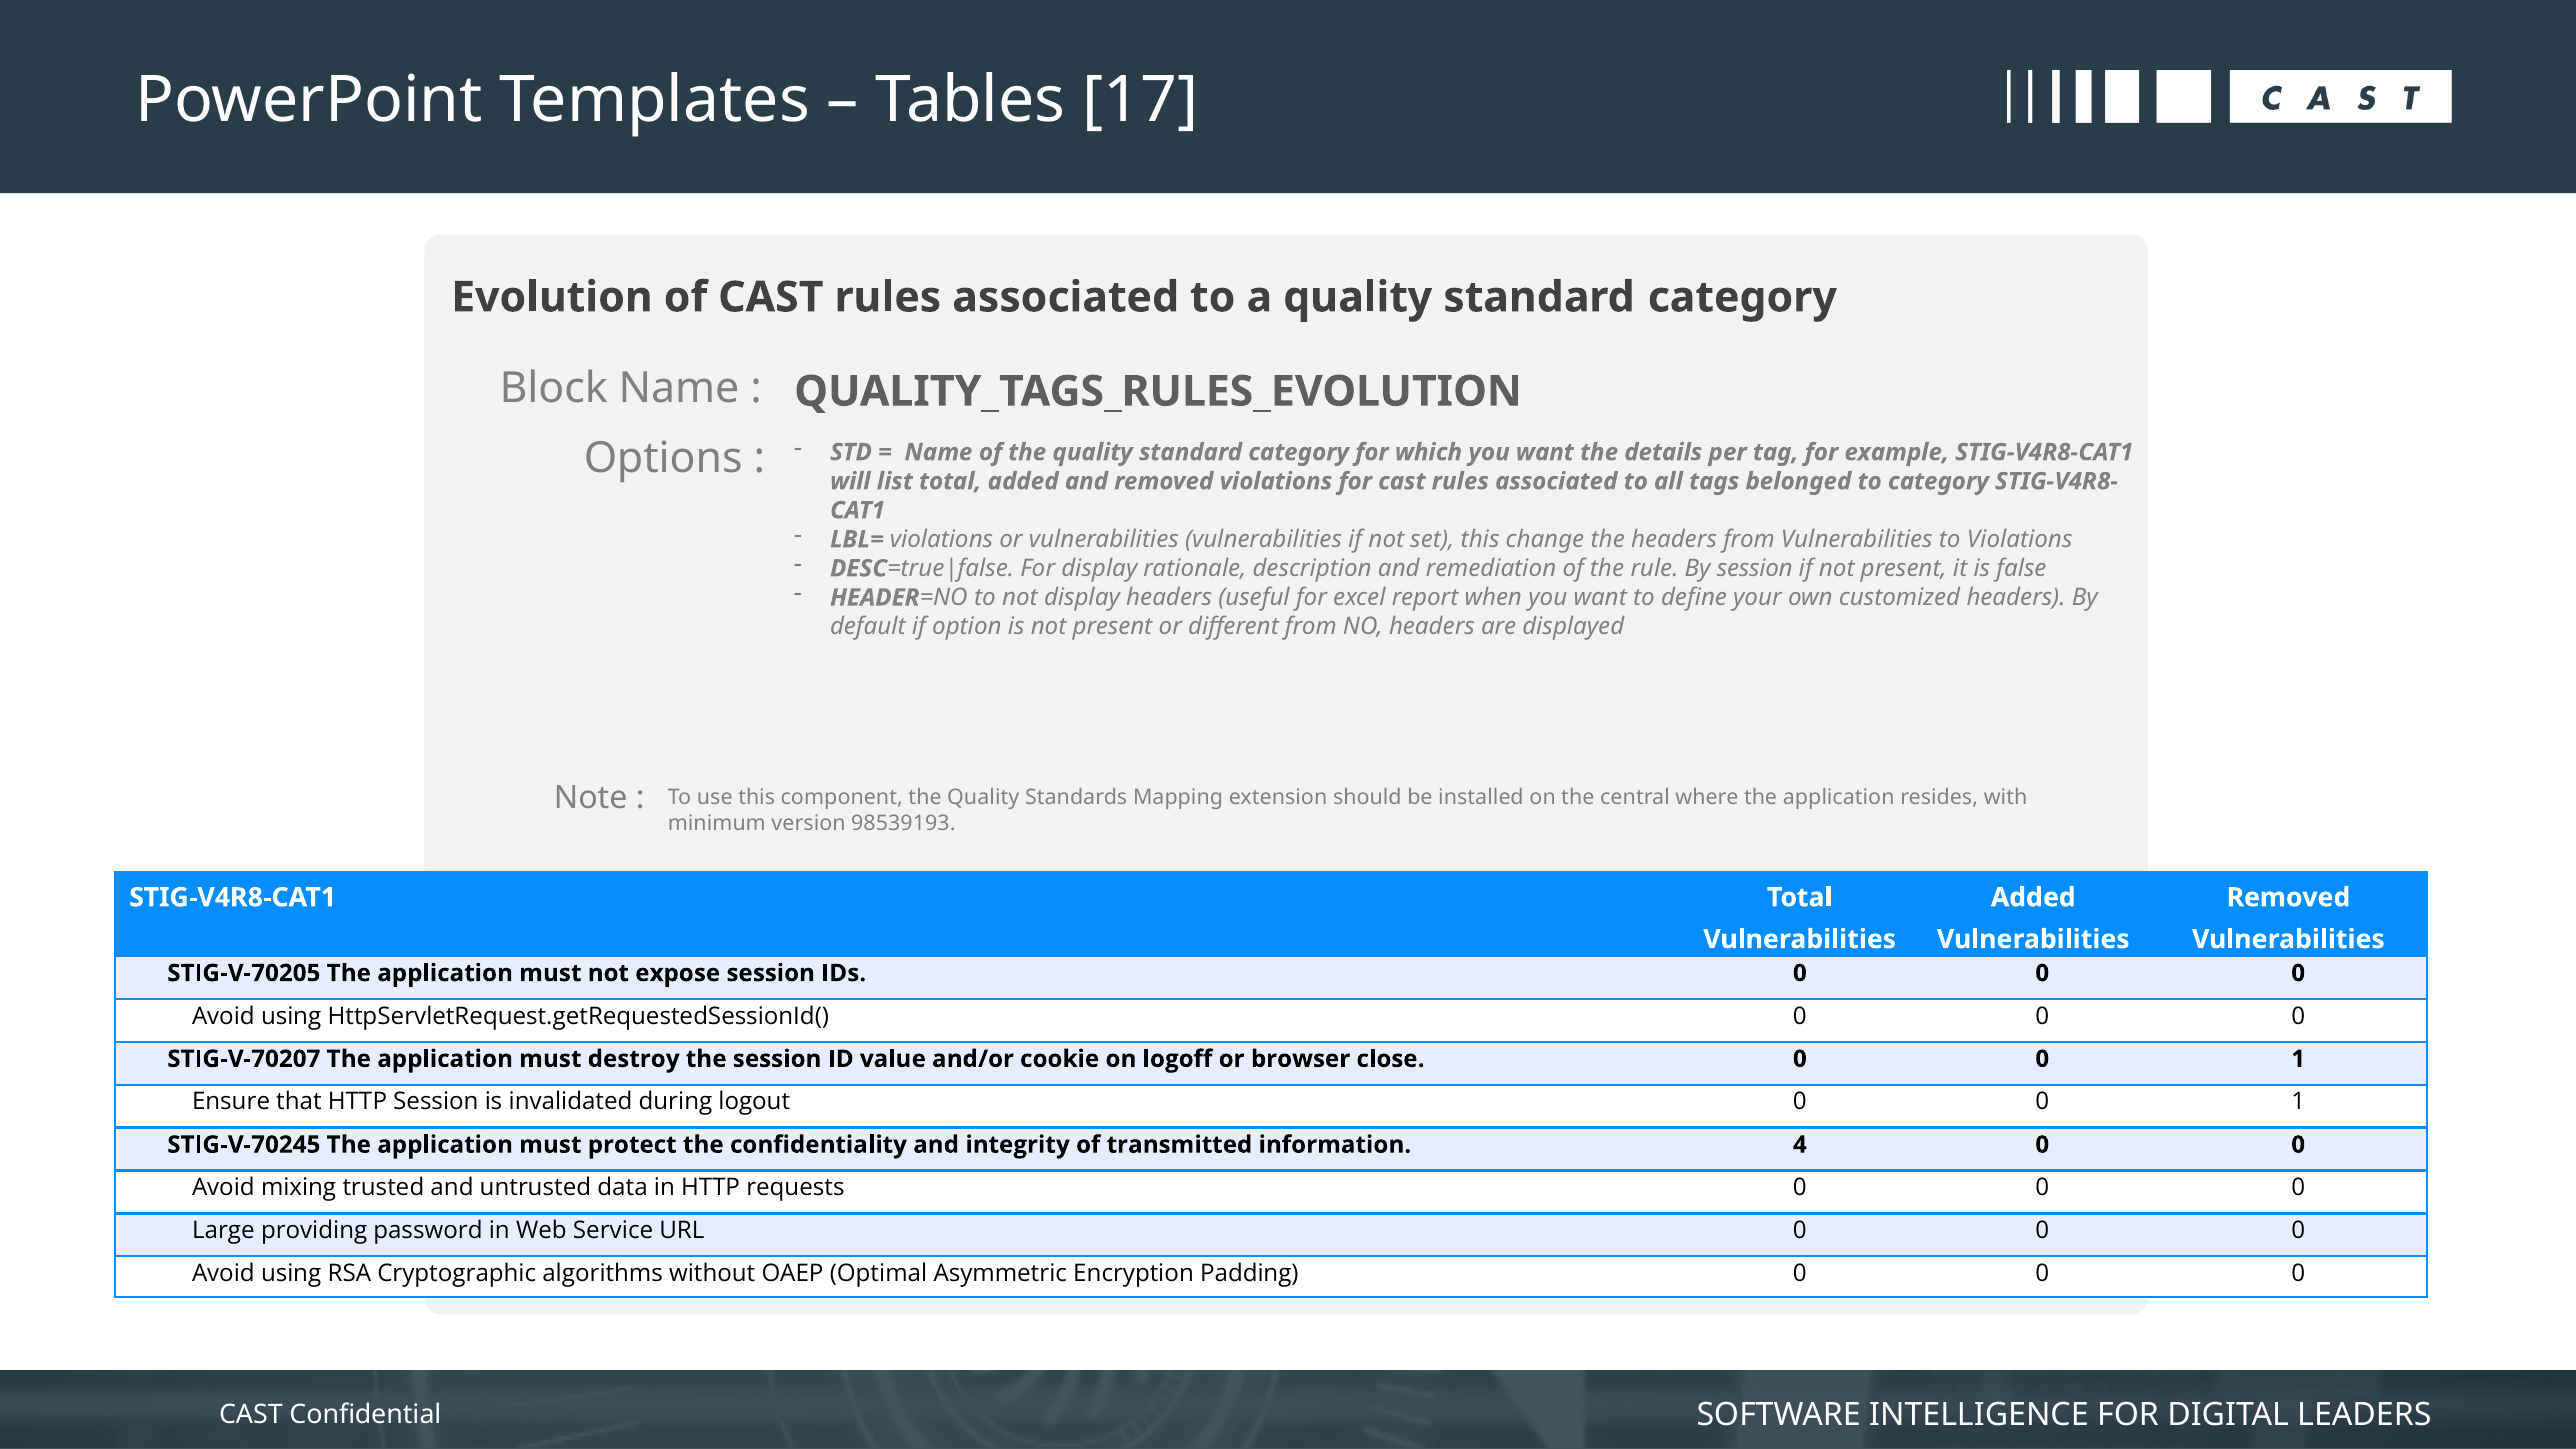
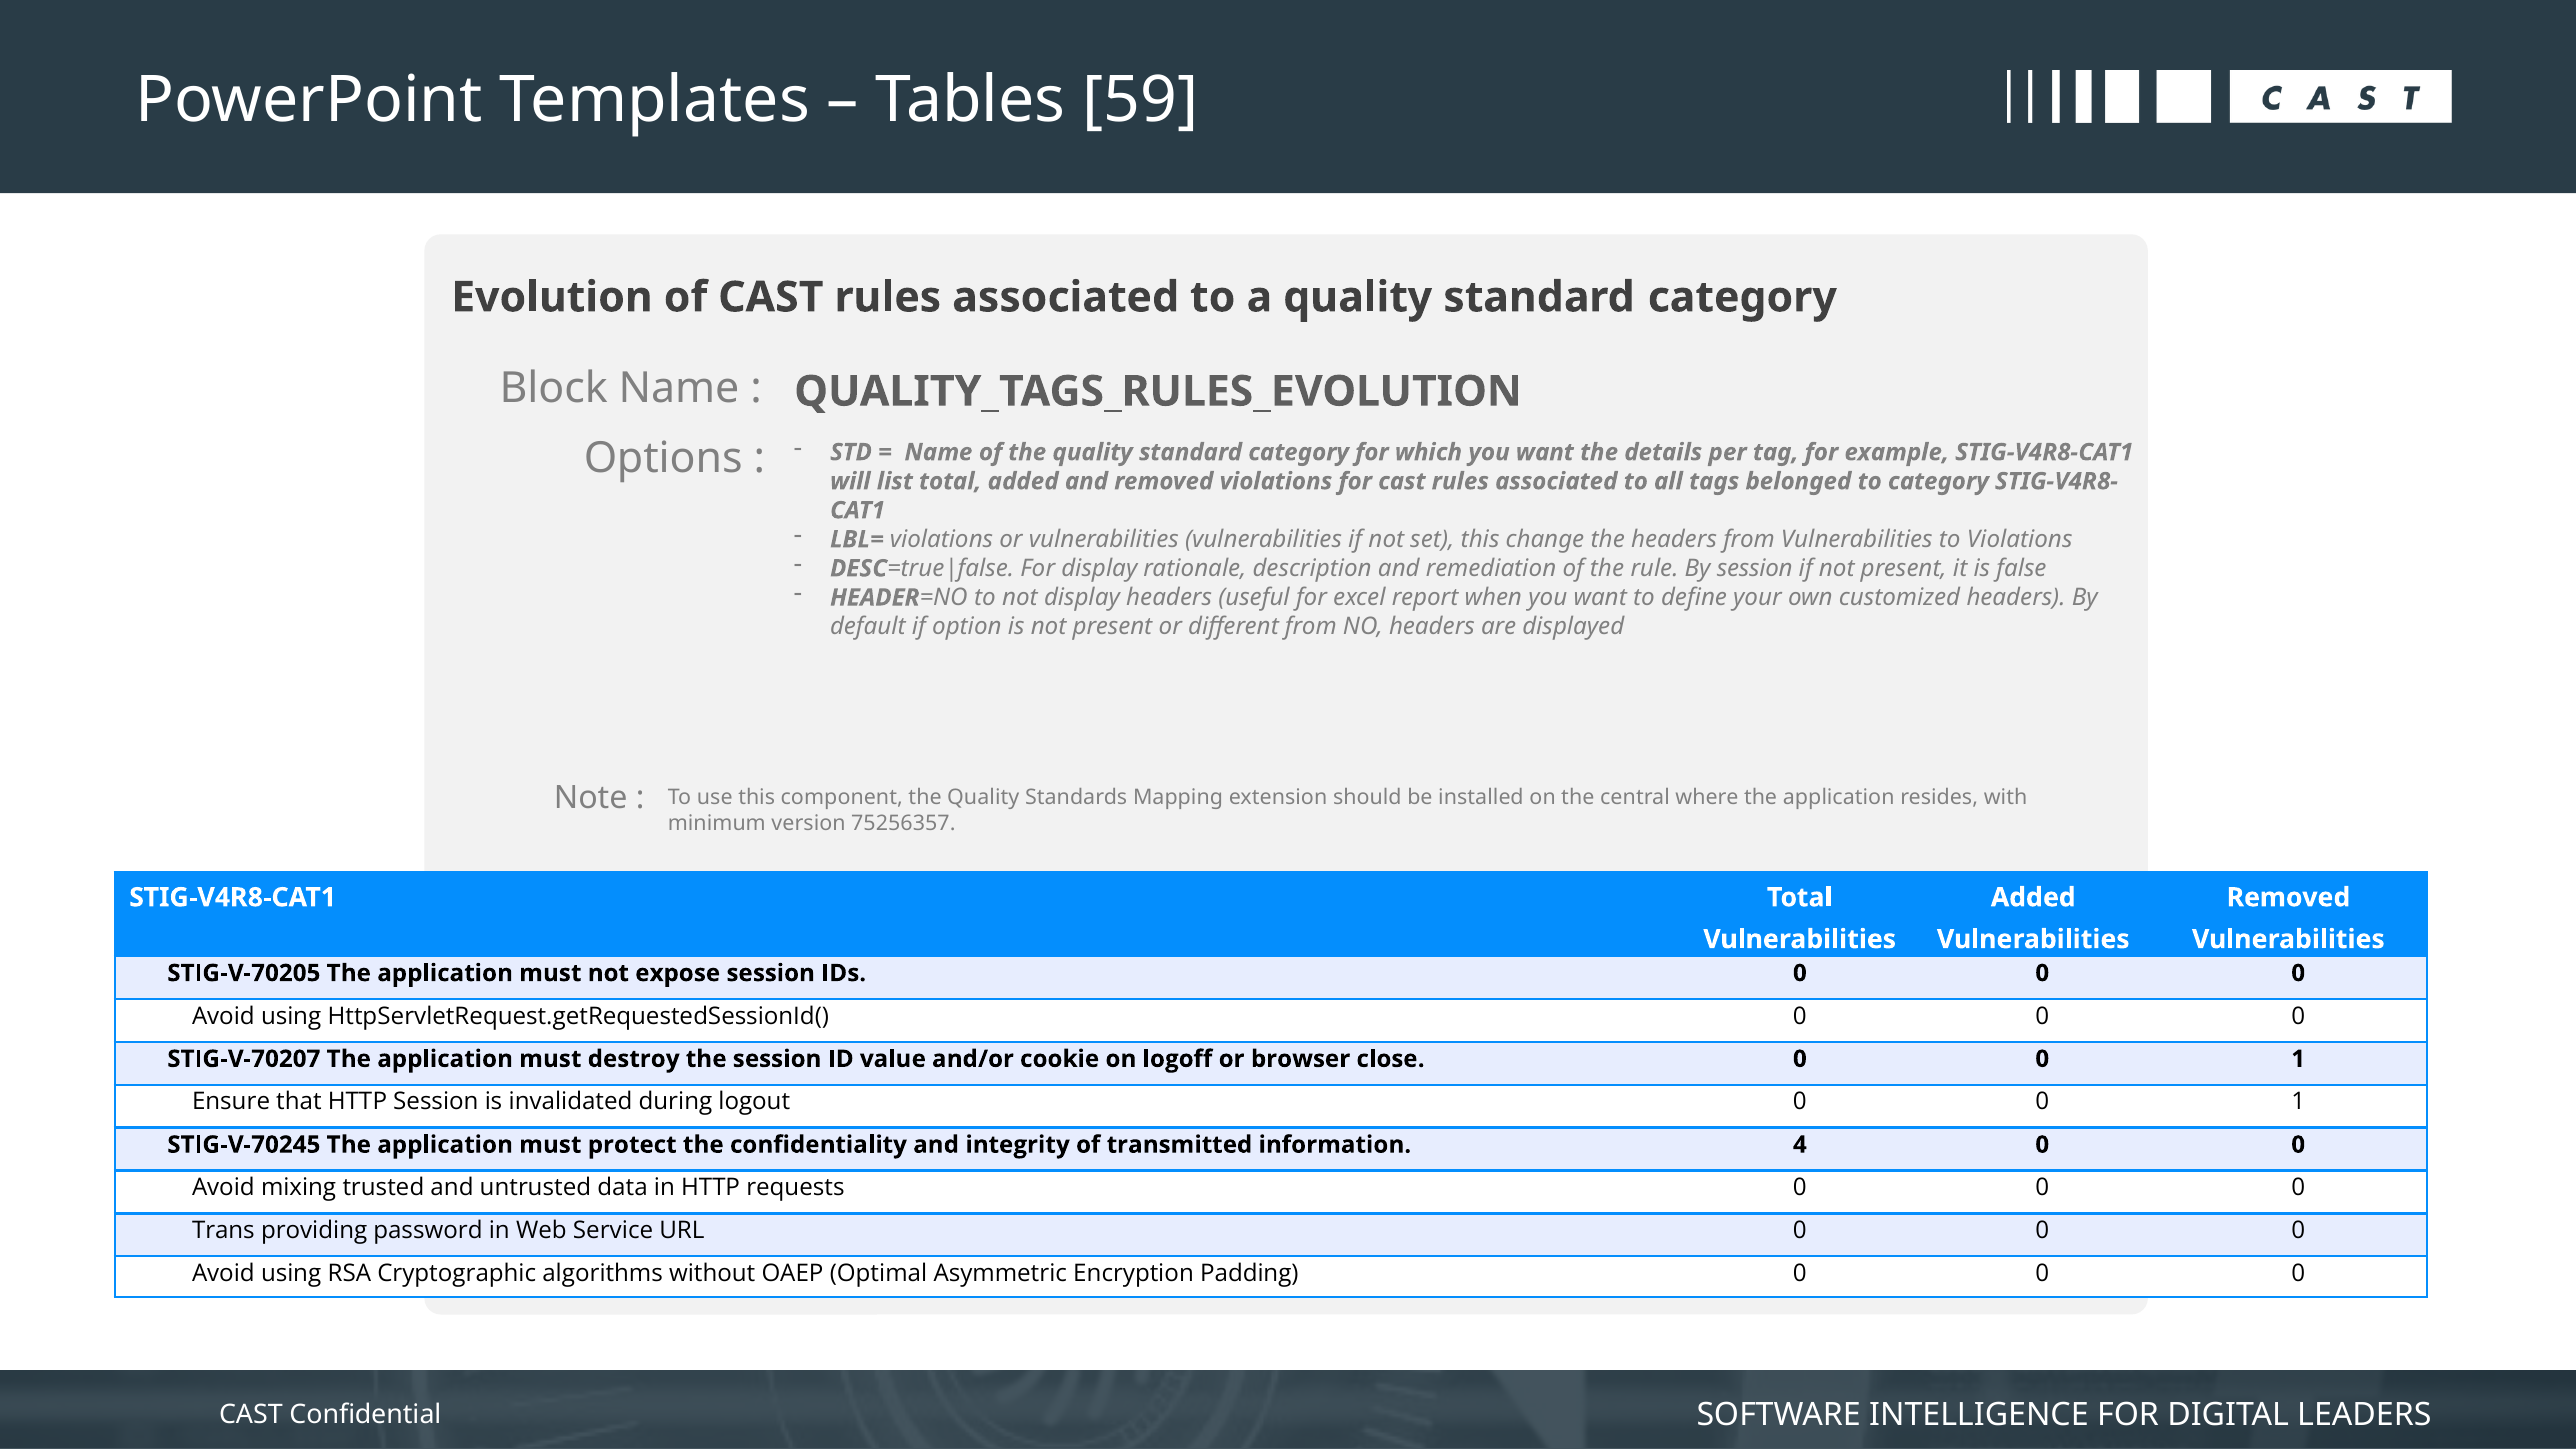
17: 17 -> 59
98539193: 98539193 -> 75256357
Large: Large -> Trans
